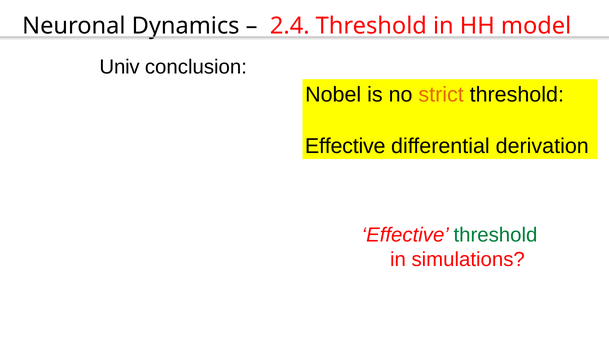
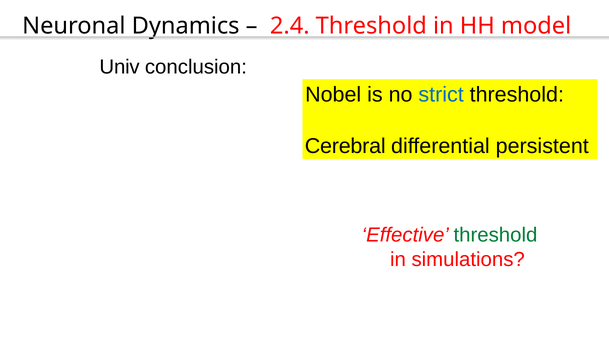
strict colour: orange -> blue
Effective at (345, 147): Effective -> Cerebral
derivation: derivation -> persistent
